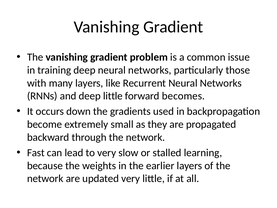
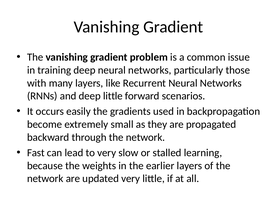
becomes: becomes -> scenarios
down: down -> easily
